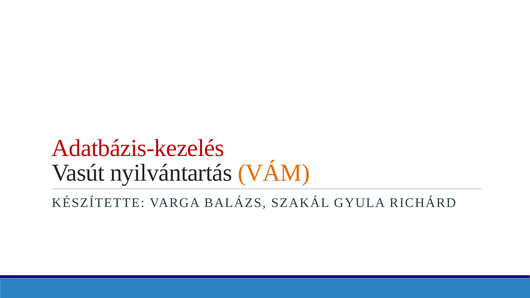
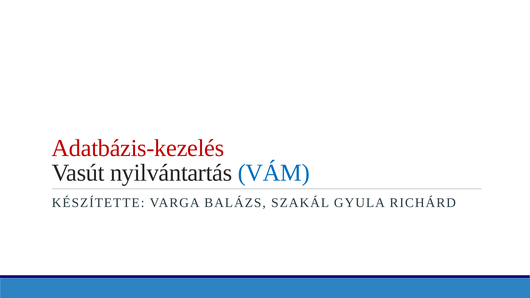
VÁM colour: orange -> blue
